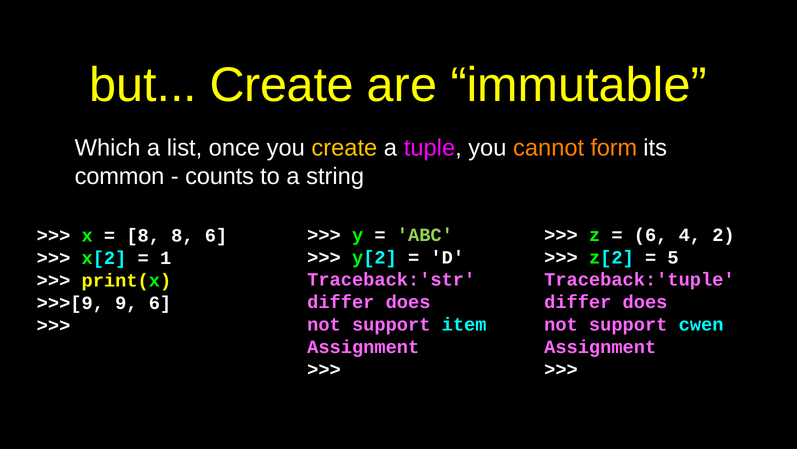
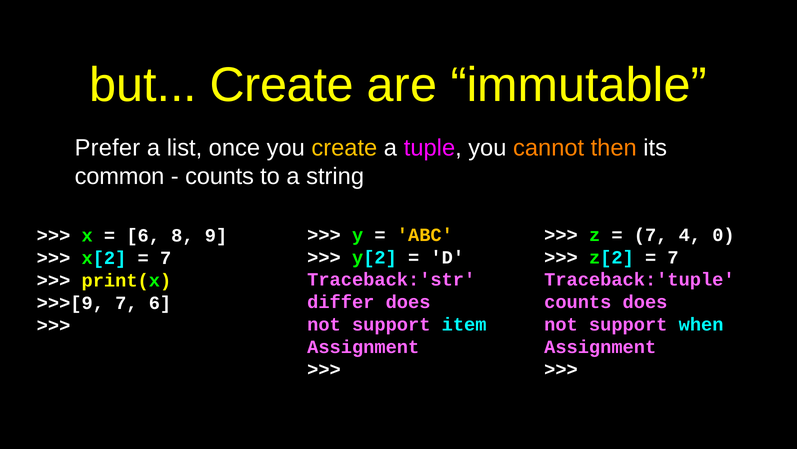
Which: Which -> Prefer
form: form -> then
ABC colour: light green -> yellow
6 at (651, 235): 6 -> 7
2: 2 -> 0
8 at (143, 235): 8 -> 6
8 6: 6 -> 9
5 at (673, 257): 5 -> 7
1 at (166, 258): 1 -> 7
differ at (578, 302): differ -> counts
>>>[9 9: 9 -> 7
cwen: cwen -> when
